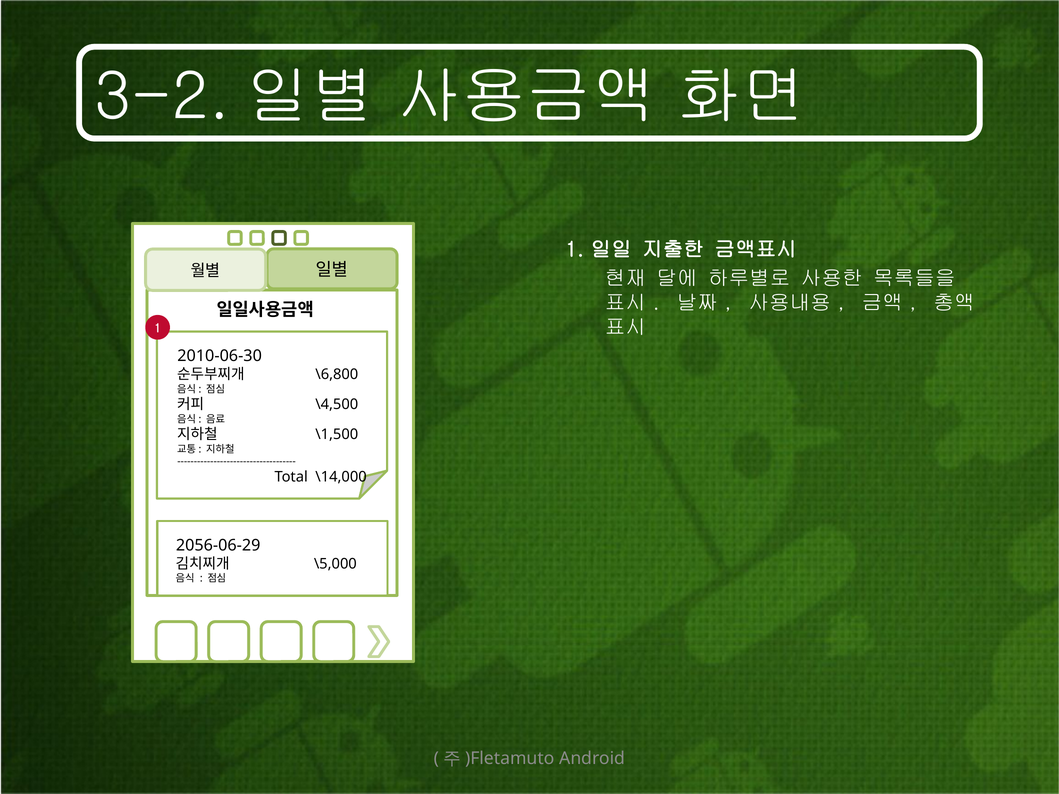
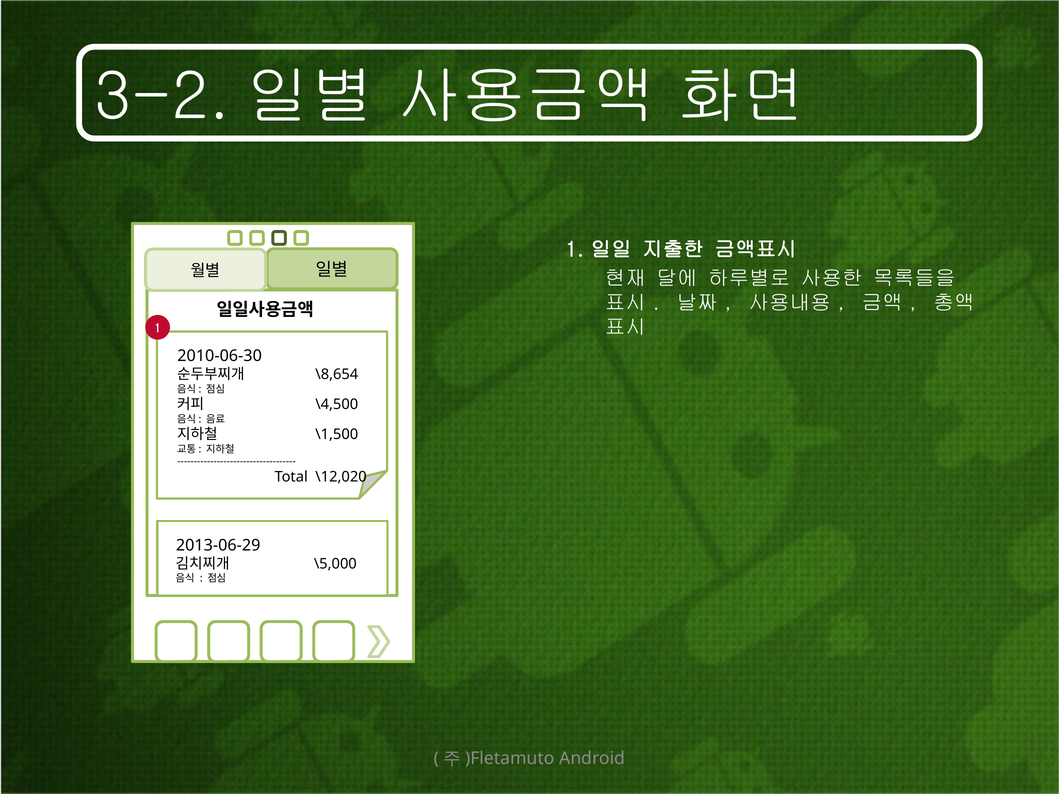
\6,800: \6,800 -> \8,654
\14,000: \14,000 -> \12,020
2056-06-29: 2056-06-29 -> 2013-06-29
